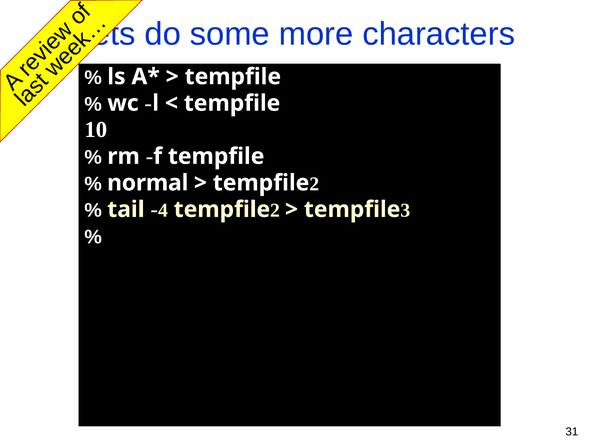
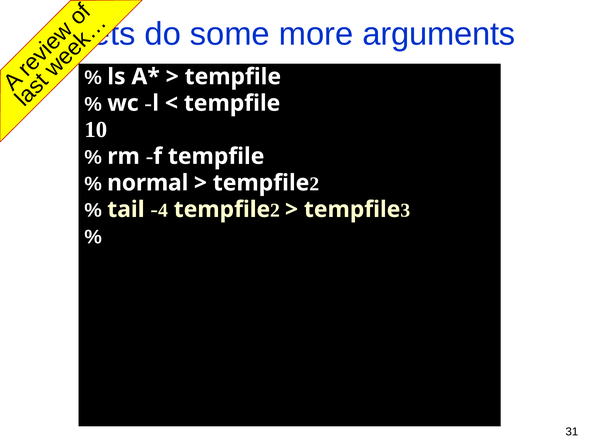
characters: characters -> arguments
